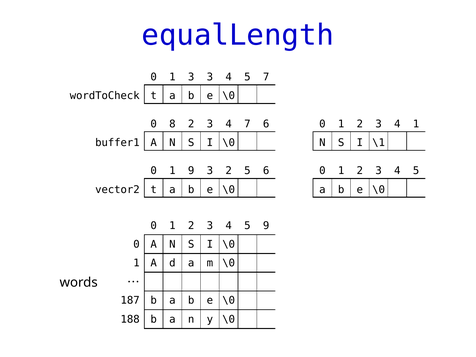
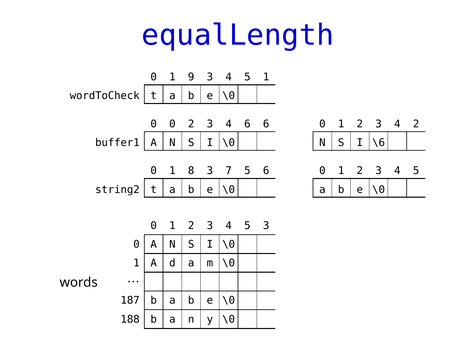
1 3: 3 -> 9
5 7: 7 -> 1
0 8: 8 -> 0
4 7: 7 -> 6
4 1: 1 -> 2
\1: \1 -> \6
1 9: 9 -> 8
3 2: 2 -> 7
vector2: vector2 -> string2
5 9: 9 -> 3
